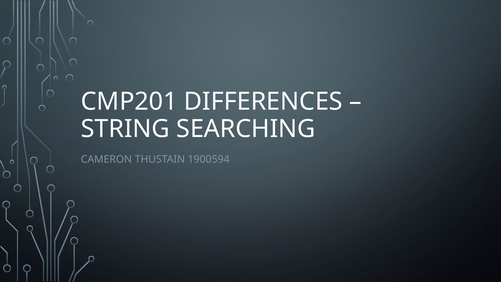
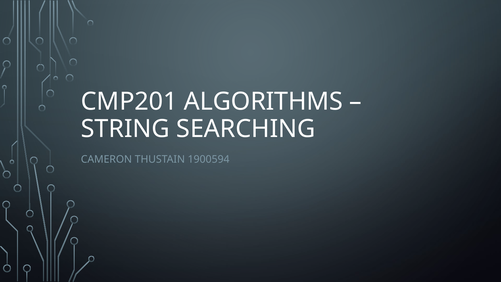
DIFFERENCES: DIFFERENCES -> ALGORITHMS
